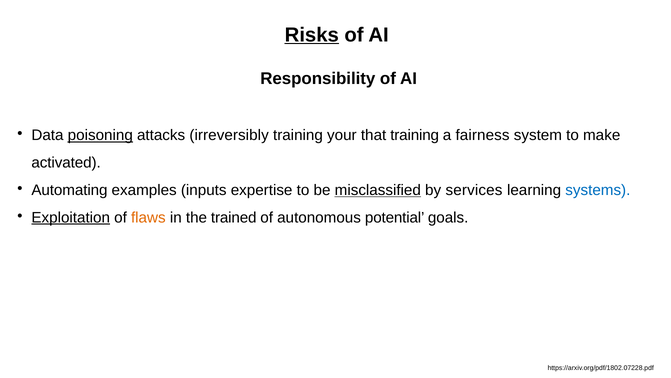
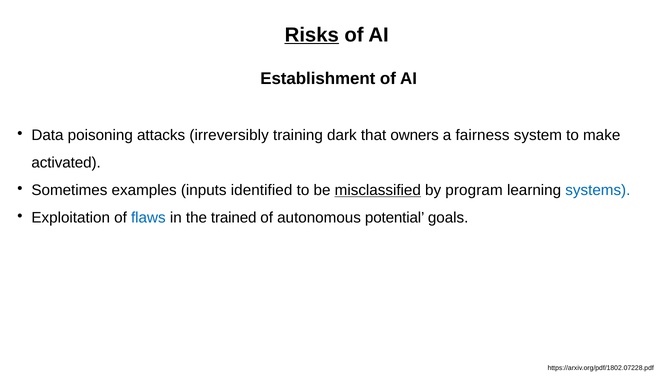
Responsibility: Responsibility -> Establishment
poisoning underline: present -> none
your: your -> dark
that training: training -> owners
Automating: Automating -> Sometimes
expertise: expertise -> identified
services: services -> program
Exploitation underline: present -> none
flaws colour: orange -> blue
